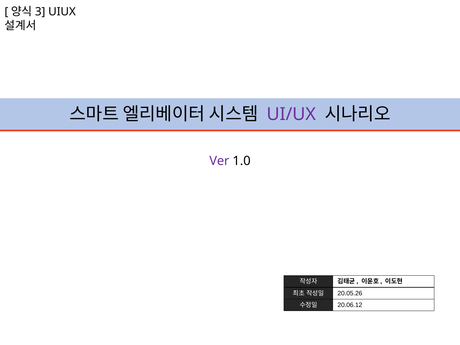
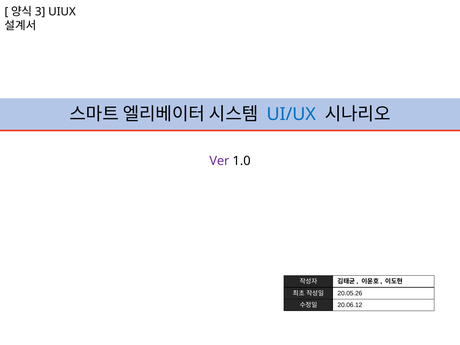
UI/UX colour: purple -> blue
